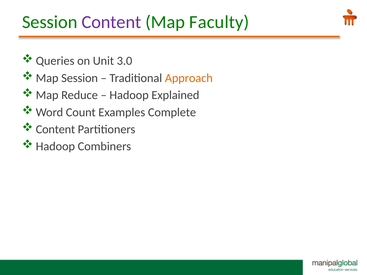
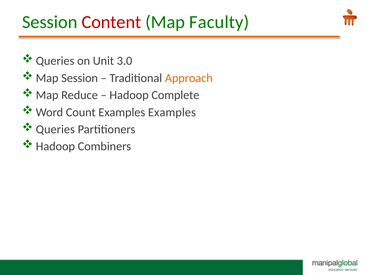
Content at (111, 22) colour: purple -> red
Explained: Explained -> Complete
Examples Complete: Complete -> Examples
Content at (55, 129): Content -> Queries
